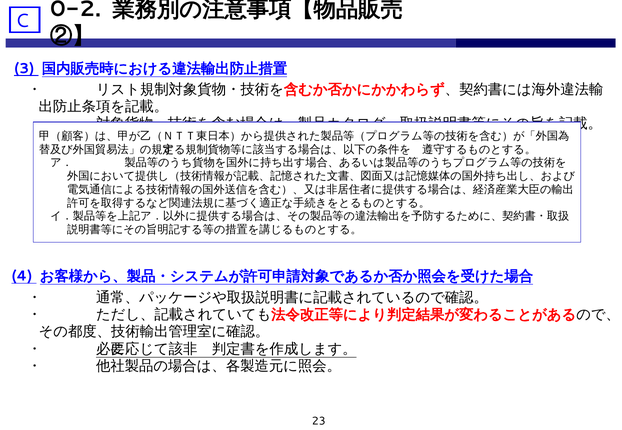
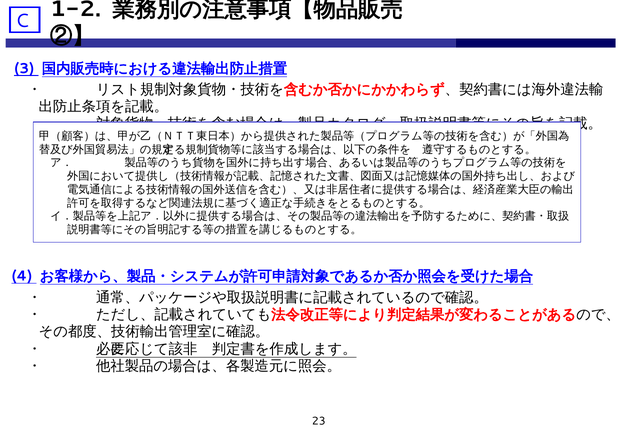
0-2: 0-2 -> 1-2
